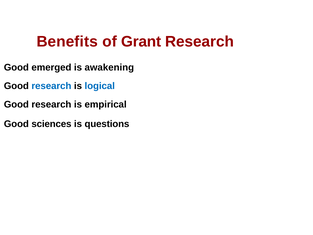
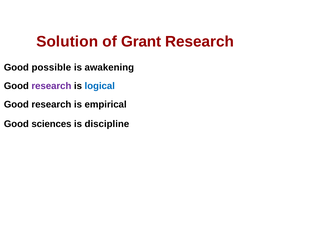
Benefits: Benefits -> Solution
emerged: emerged -> possible
research at (51, 86) colour: blue -> purple
questions: questions -> discipline
